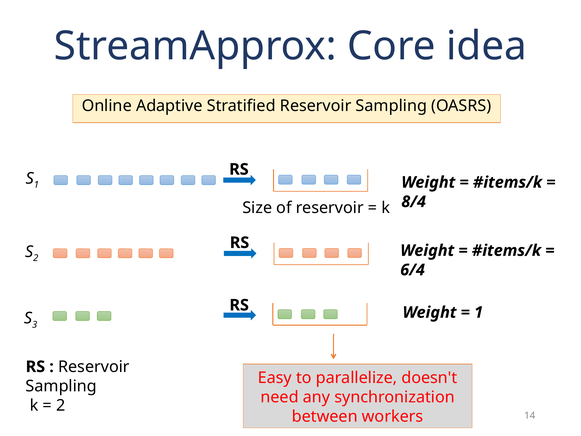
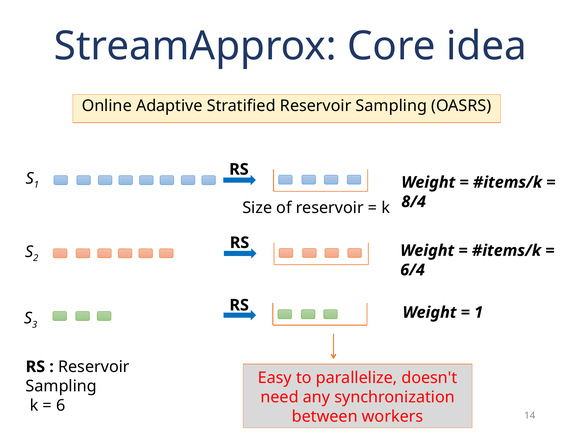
2 at (61, 405): 2 -> 6
